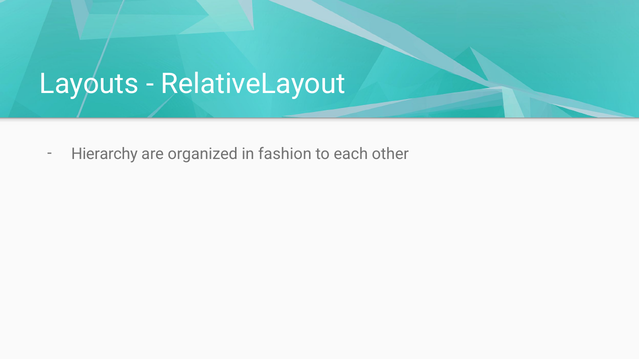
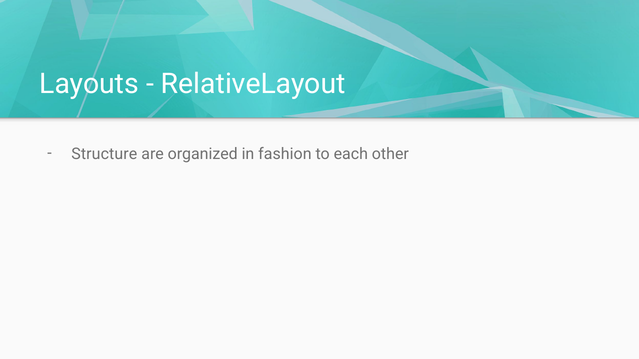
Hierarchy: Hierarchy -> Structure
